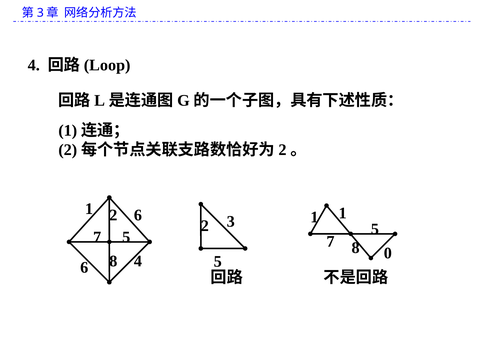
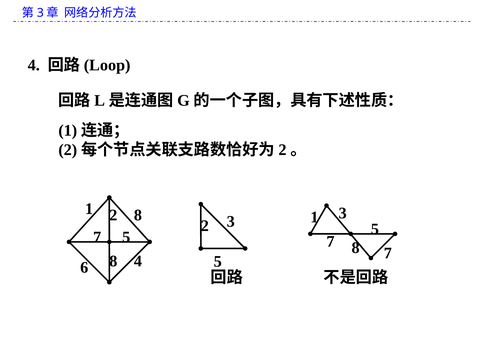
2 6: 6 -> 8
1 1: 1 -> 3
8 0: 0 -> 7
